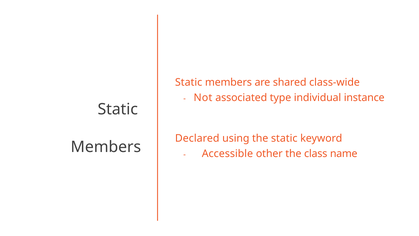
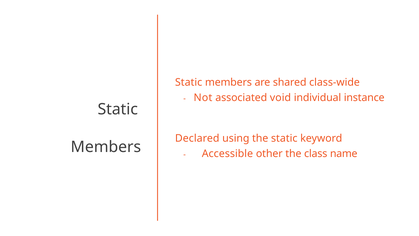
type: type -> void
